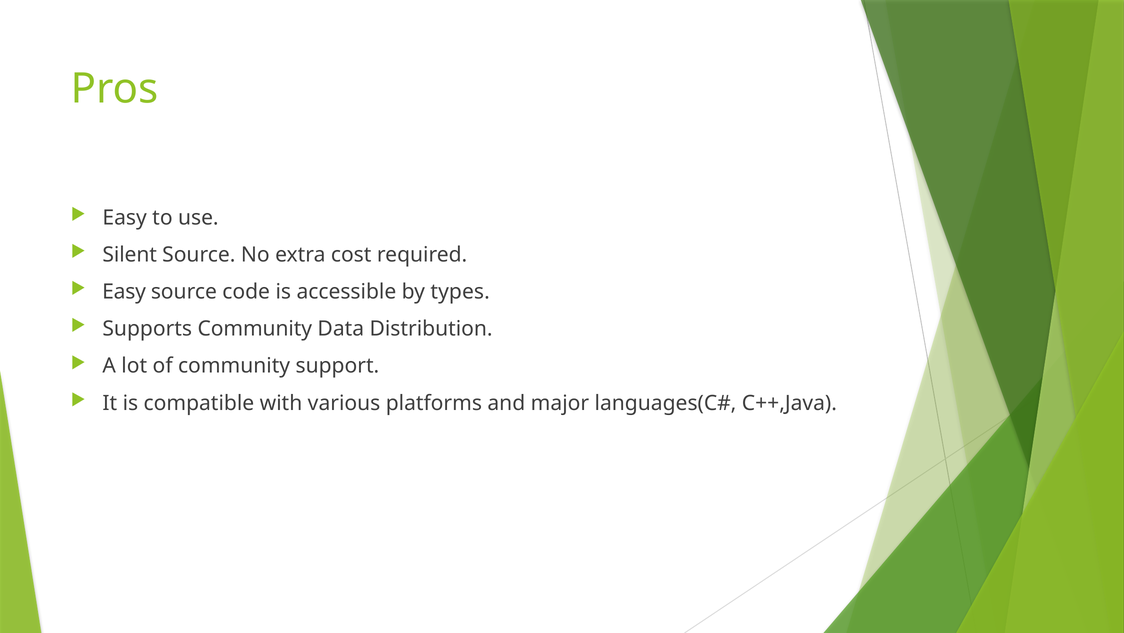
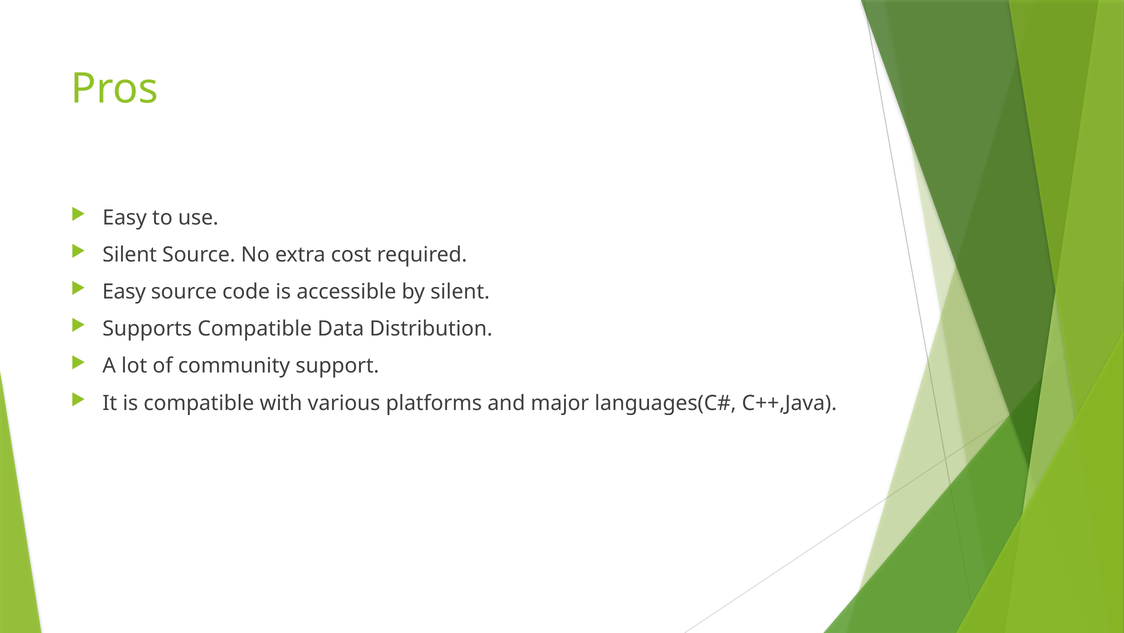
by types: types -> silent
Supports Community: Community -> Compatible
